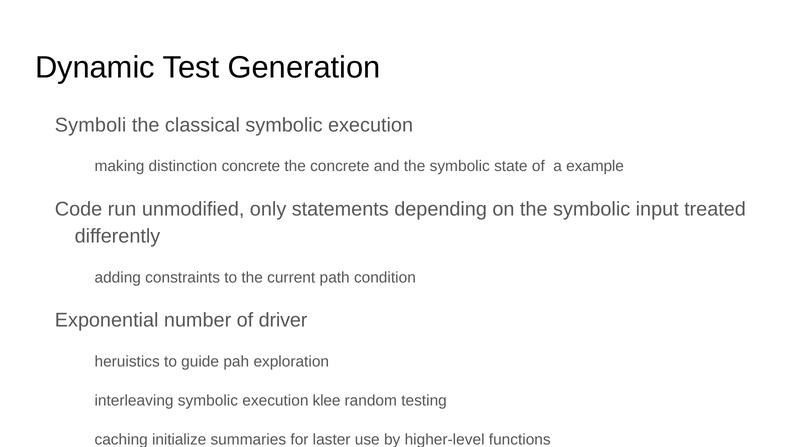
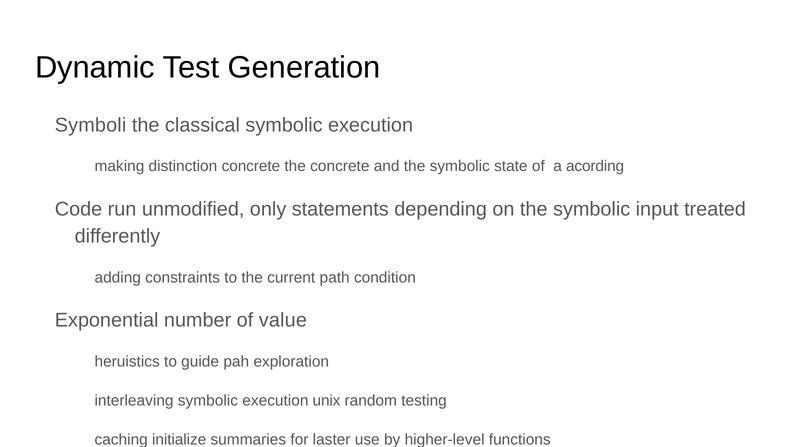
example: example -> acording
driver: driver -> value
klee: klee -> unix
